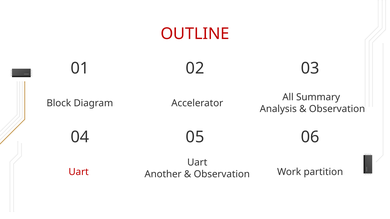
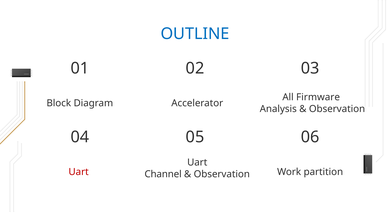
OUTLINE colour: red -> blue
Summary: Summary -> Firmware
Another: Another -> Channel
